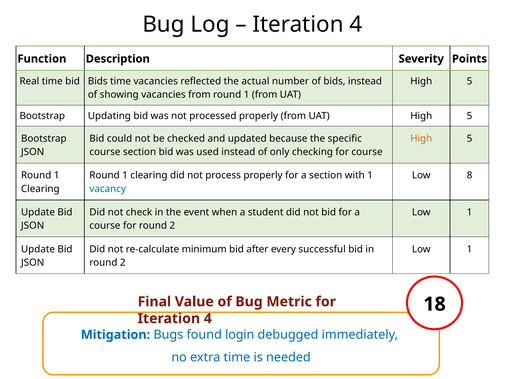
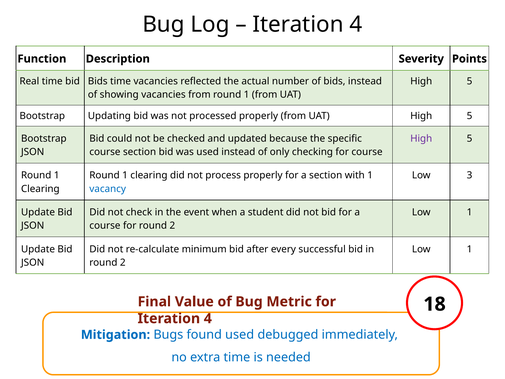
High at (421, 138) colour: orange -> purple
8: 8 -> 3
found login: login -> used
